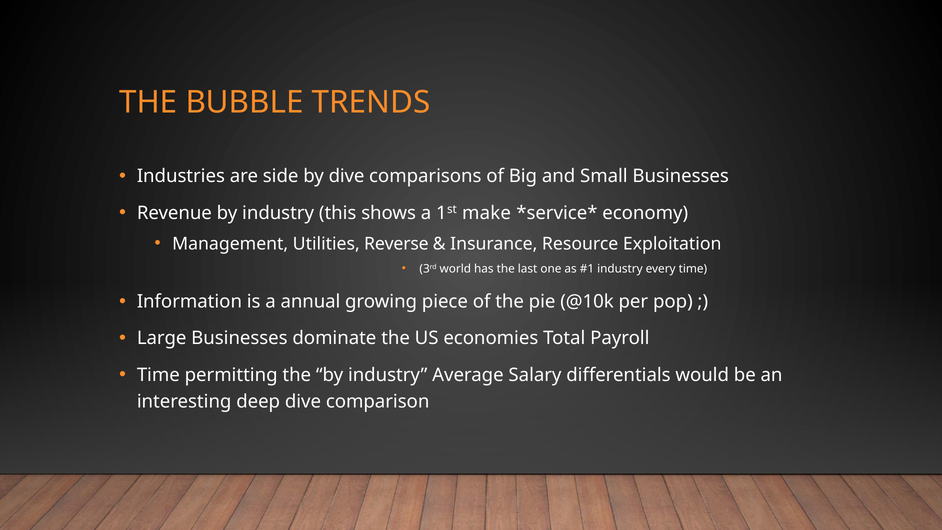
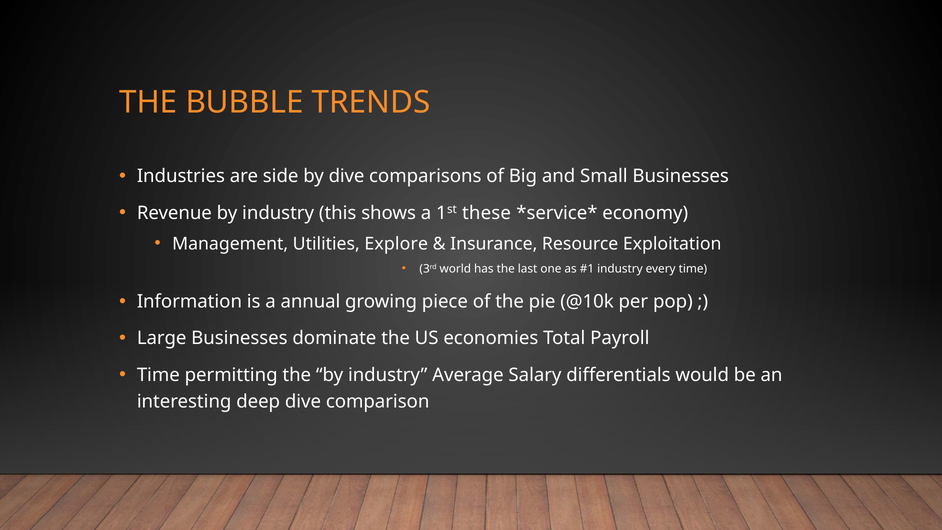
make: make -> these
Reverse: Reverse -> Explore
